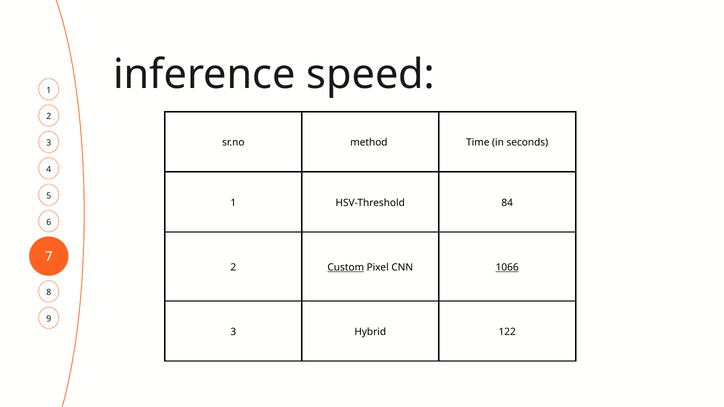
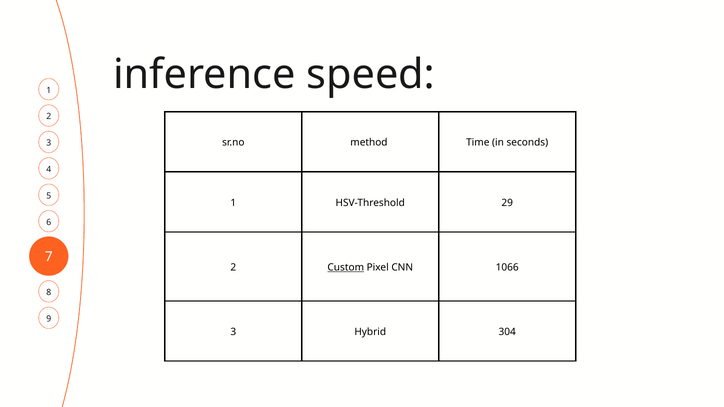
84: 84 -> 29
1066 underline: present -> none
122: 122 -> 304
